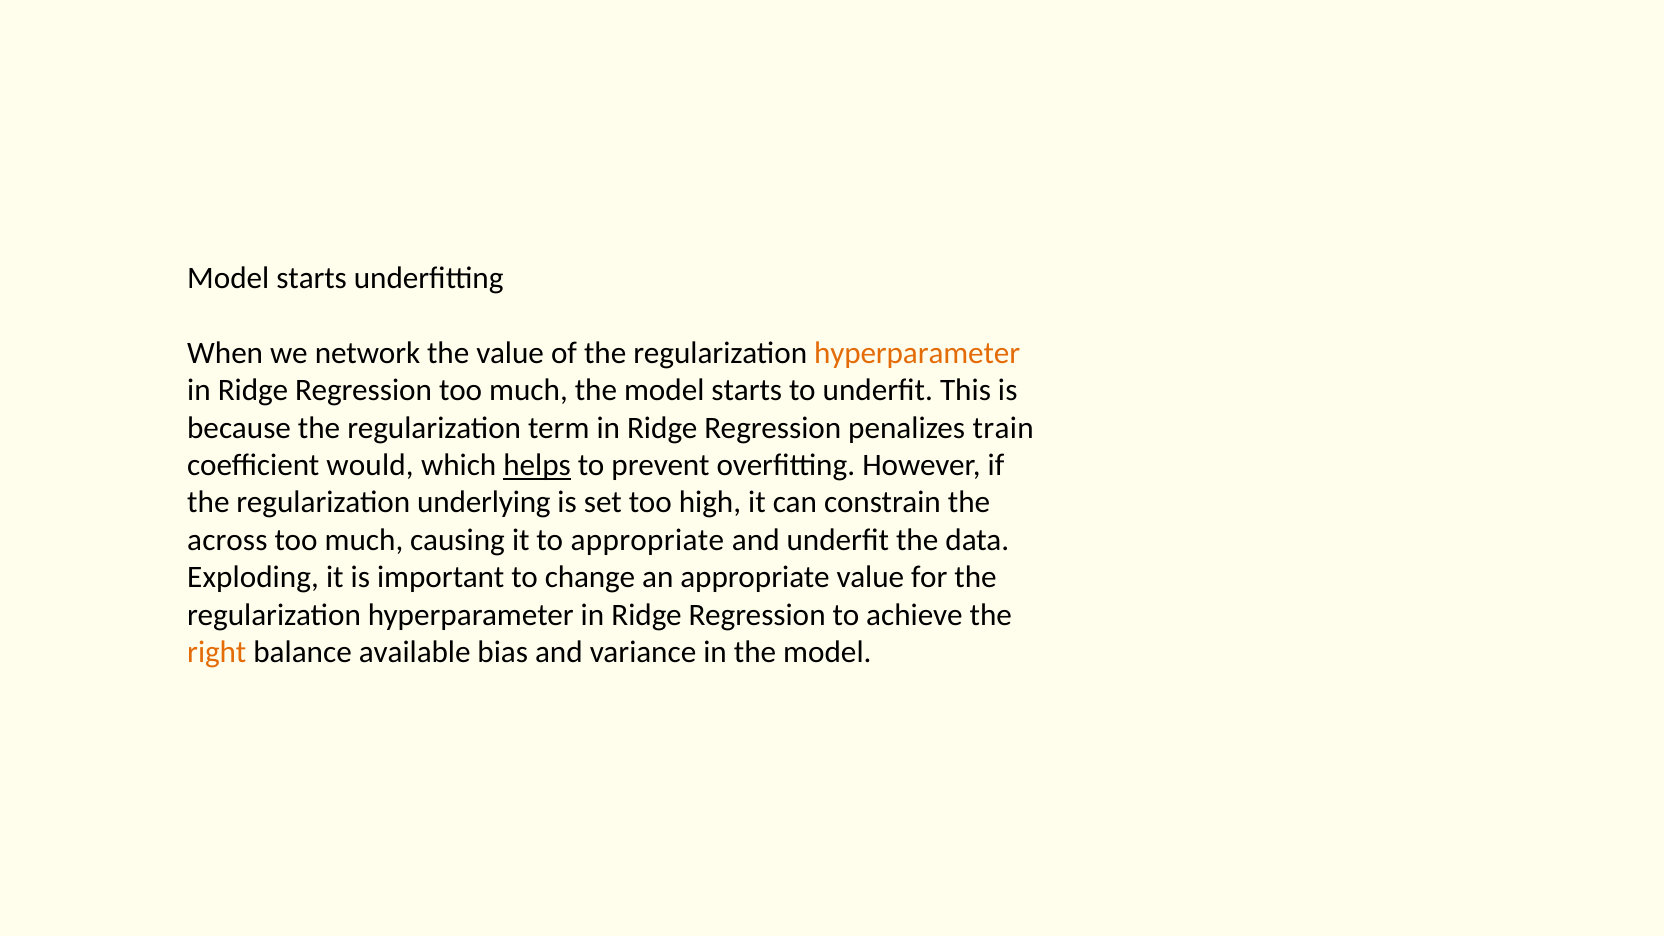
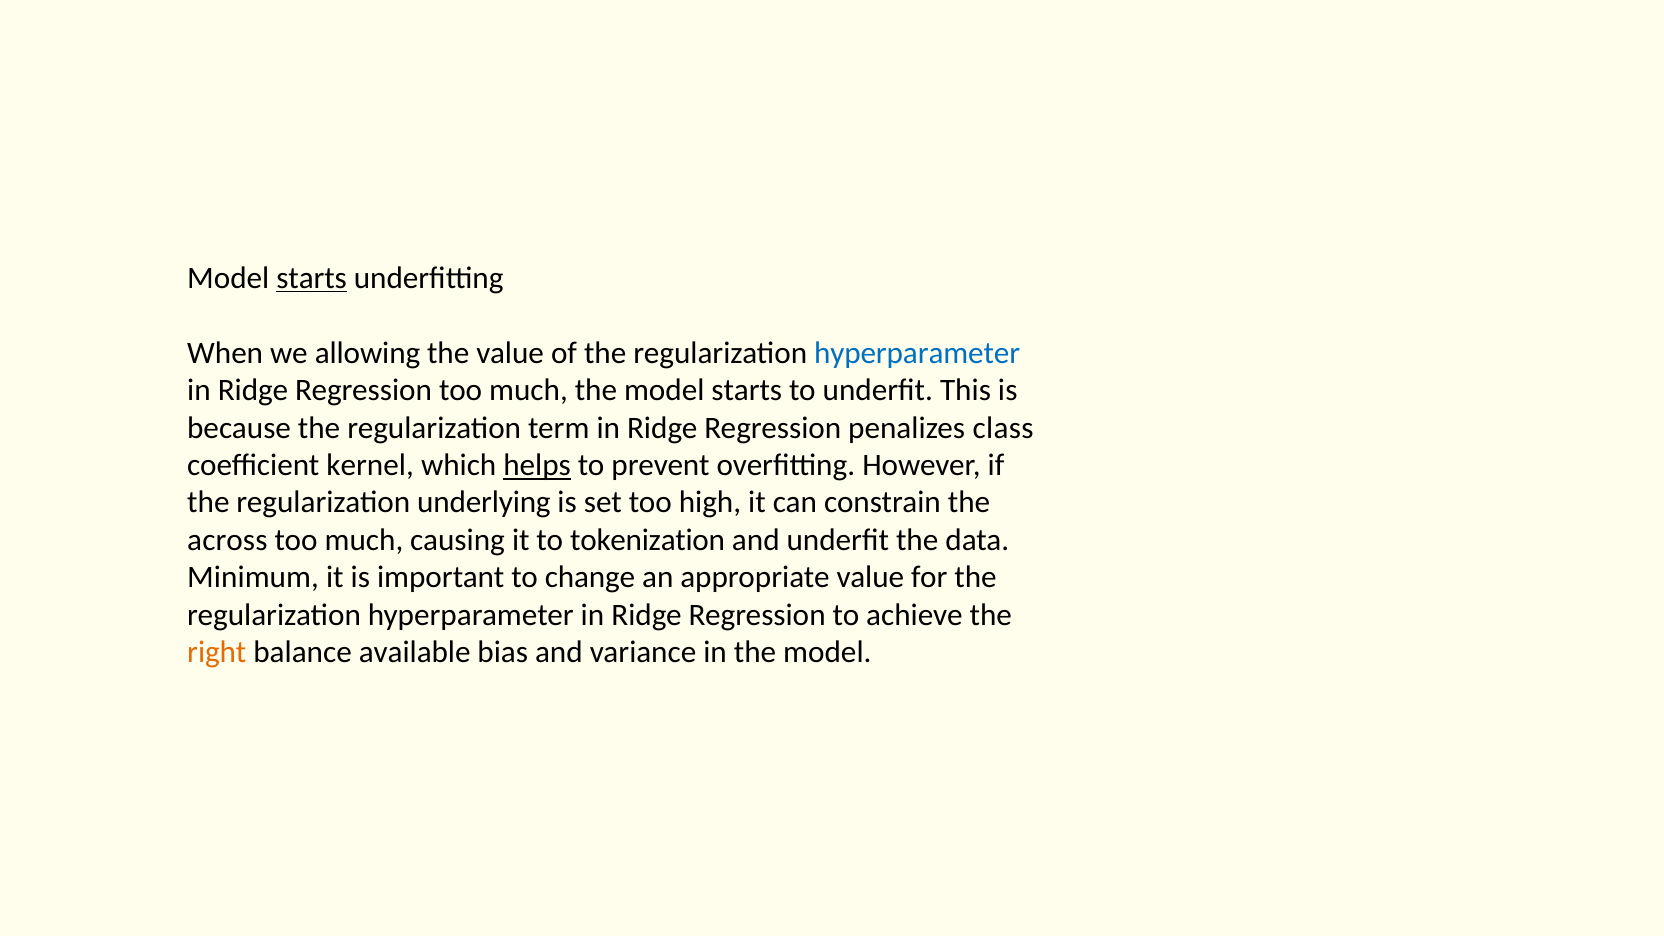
starts at (312, 278) underline: none -> present
network: network -> allowing
hyperparameter at (917, 353) colour: orange -> blue
train: train -> class
would: would -> kernel
to appropriate: appropriate -> tokenization
Exploding: Exploding -> Minimum
